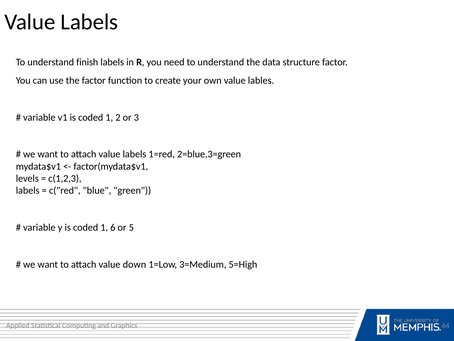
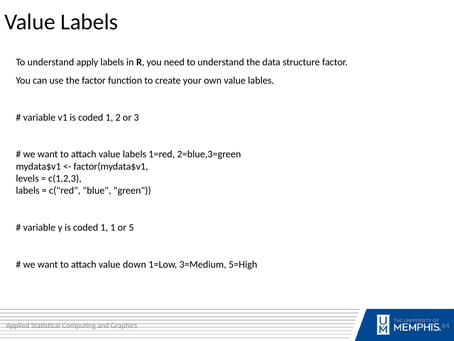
finish: finish -> apply
1 6: 6 -> 1
